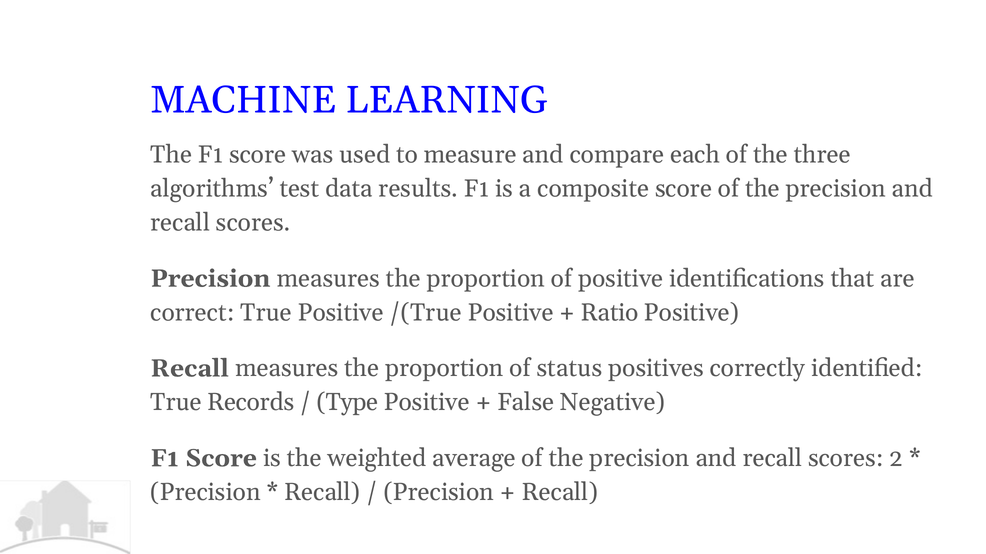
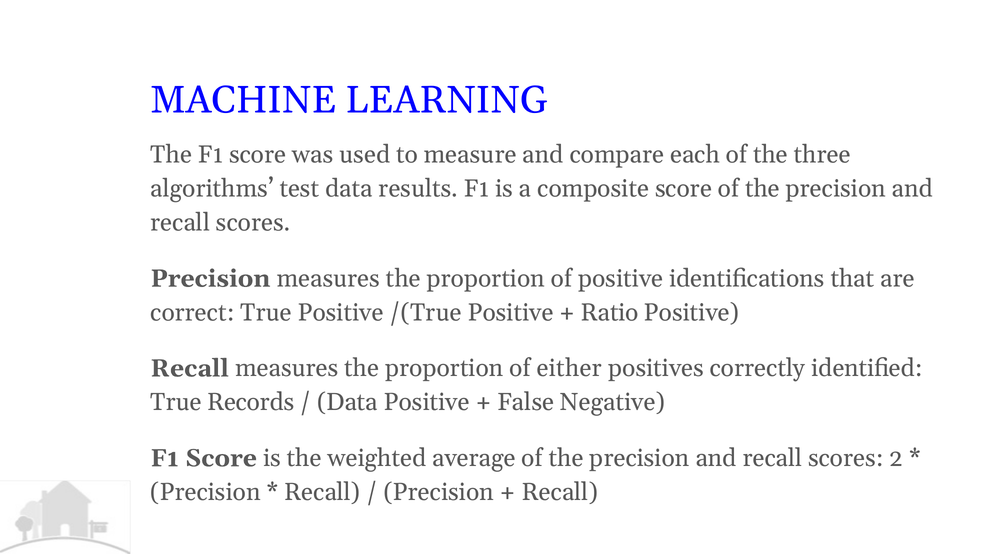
status: status -> either
Type at (347, 403): Type -> Data
